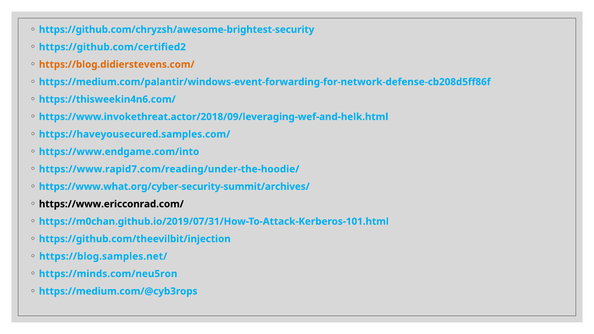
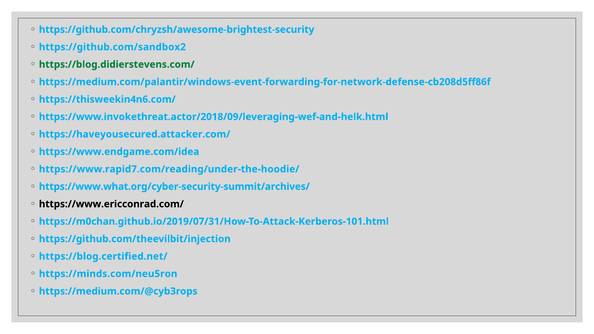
https://github.com/certified2: https://github.com/certified2 -> https://github.com/sandbox2
https://blog.didierstevens.com/ colour: orange -> green
https://haveyousecured.samples.com/: https://haveyousecured.samples.com/ -> https://haveyousecured.attacker.com/
https://www.endgame.com/into: https://www.endgame.com/into -> https://www.endgame.com/idea
https://blog.samples.net/: https://blog.samples.net/ -> https://blog.certified.net/
